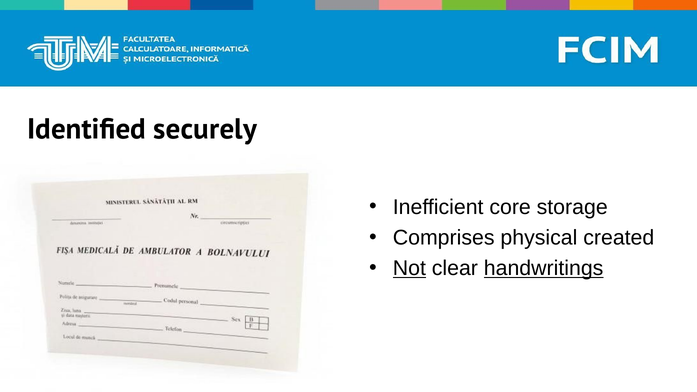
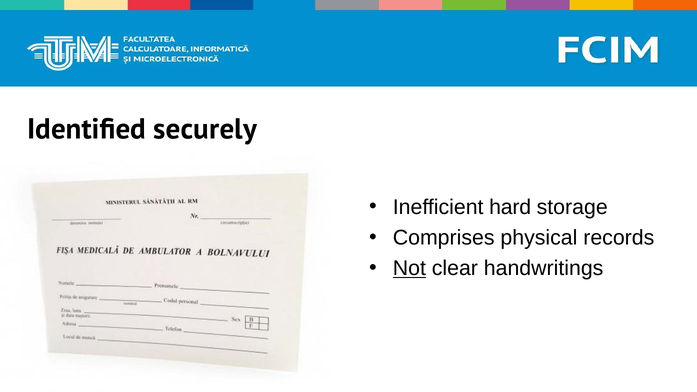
core: core -> hard
created: created -> records
handwritings underline: present -> none
